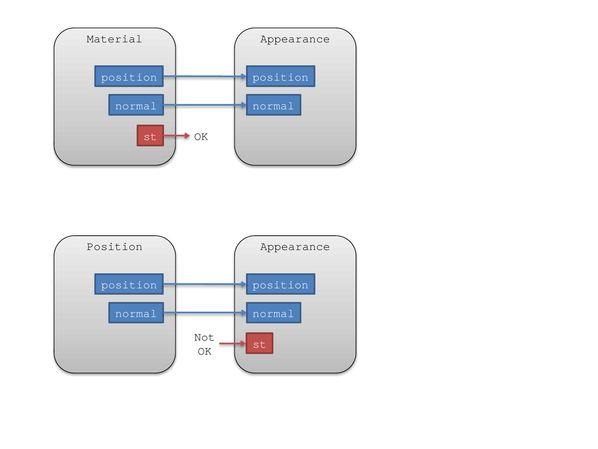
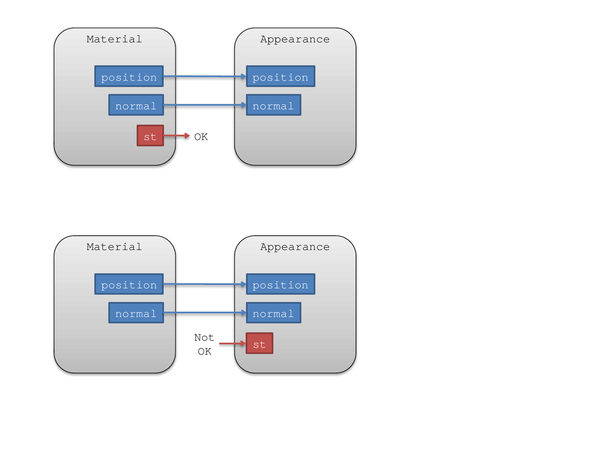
Position at (115, 246): Position -> Material
